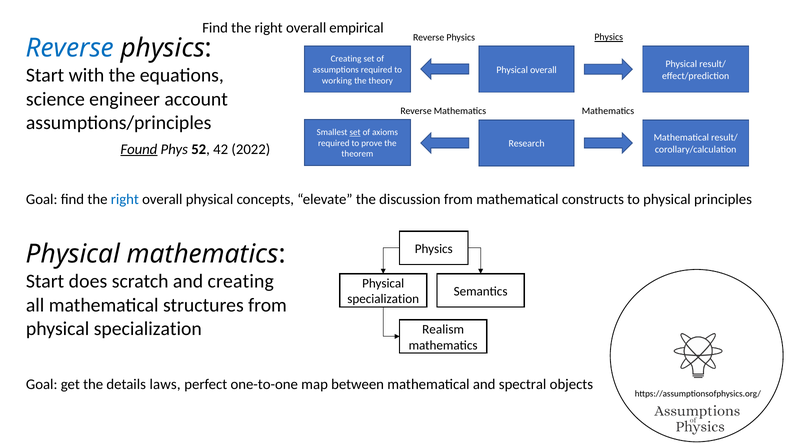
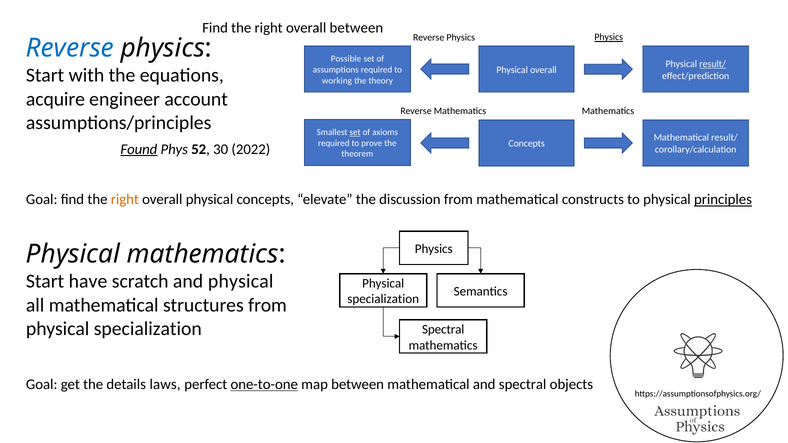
overall empirical: empirical -> between
Creating at (346, 59): Creating -> Possible
result/ at (713, 64) underline: none -> present
science: science -> acquire
Research at (527, 144): Research -> Concepts
42: 42 -> 30
right at (125, 200) colour: blue -> orange
principles underline: none -> present
does: does -> have
and creating: creating -> physical
Realism at (443, 330): Realism -> Spectral
one-to-one underline: none -> present
